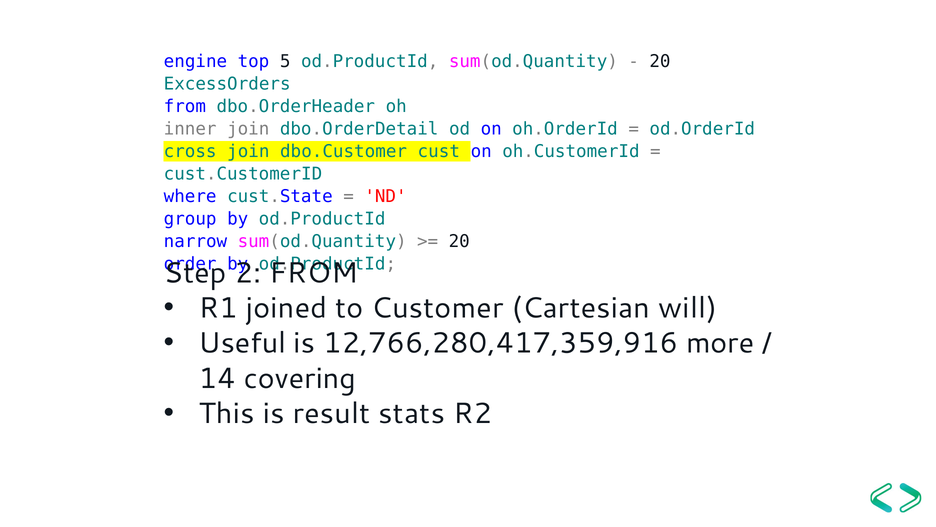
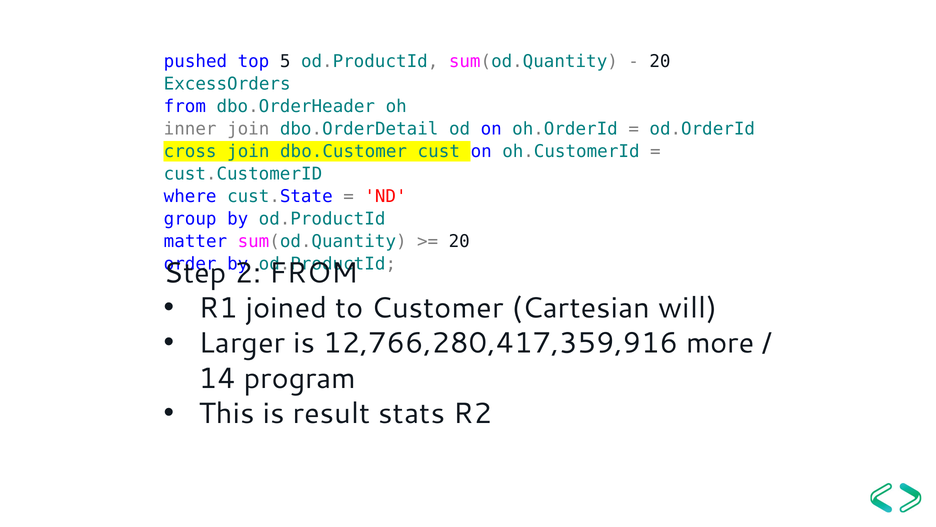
engine: engine -> pushed
narrow: narrow -> matter
Useful: Useful -> Larger
covering: covering -> program
